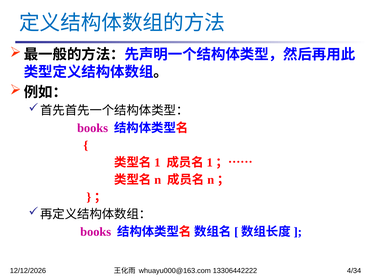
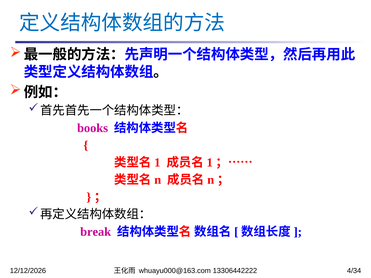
books at (96, 232): books -> break
